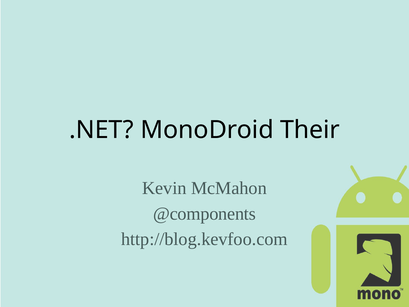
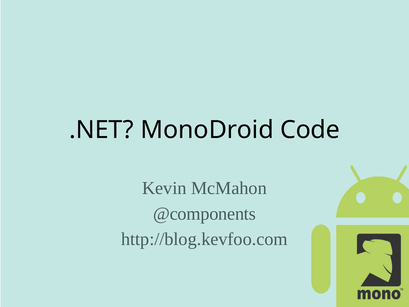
Their: Their -> Code
